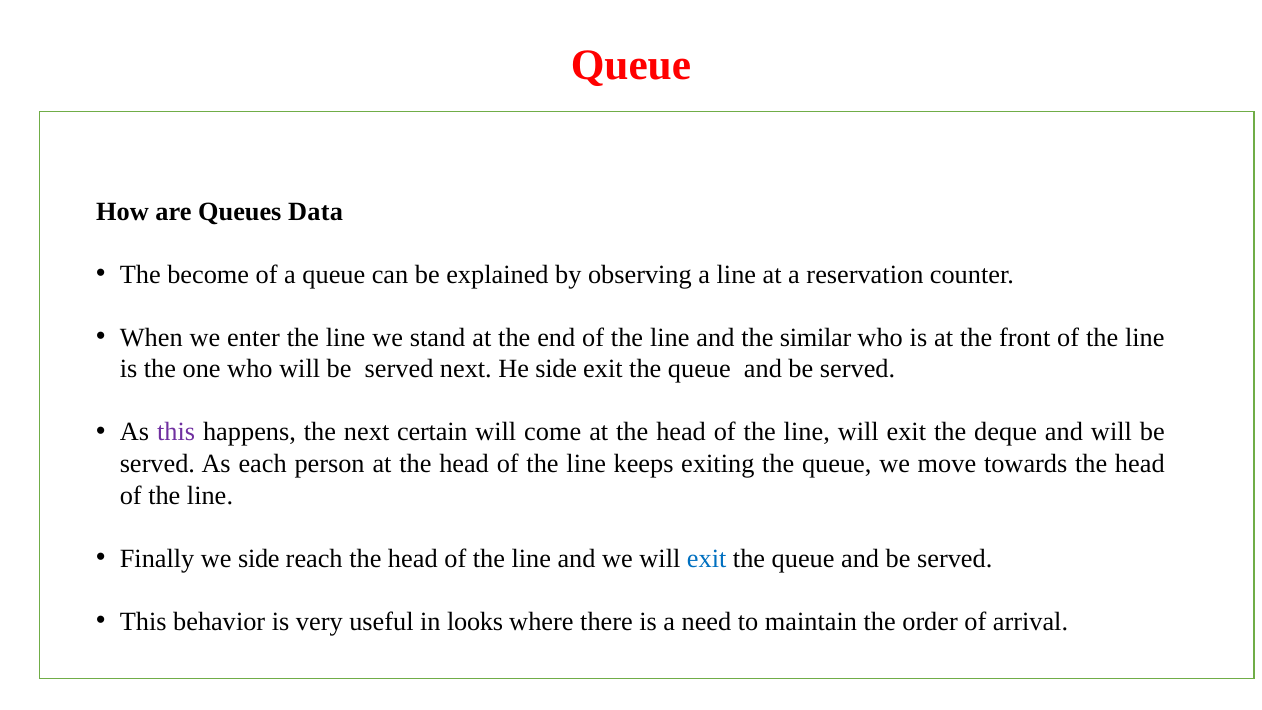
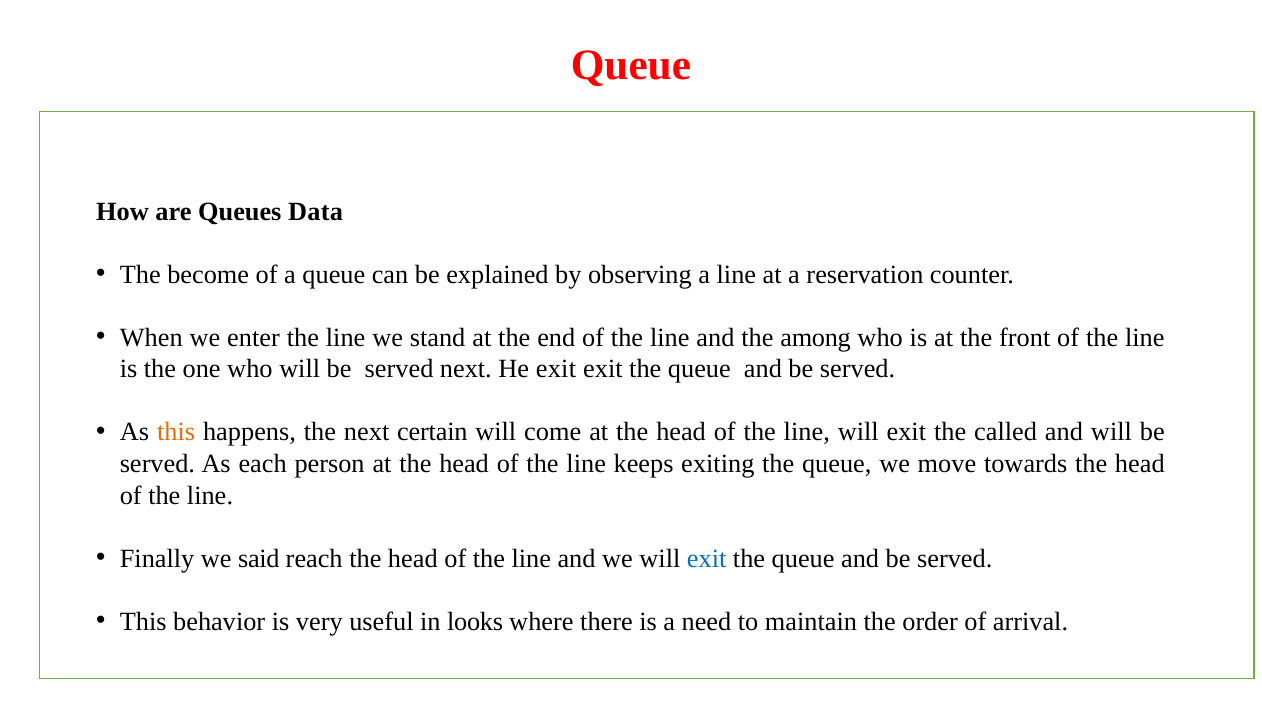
similar: similar -> among
He side: side -> exit
this at (176, 432) colour: purple -> orange
deque: deque -> called
we side: side -> said
